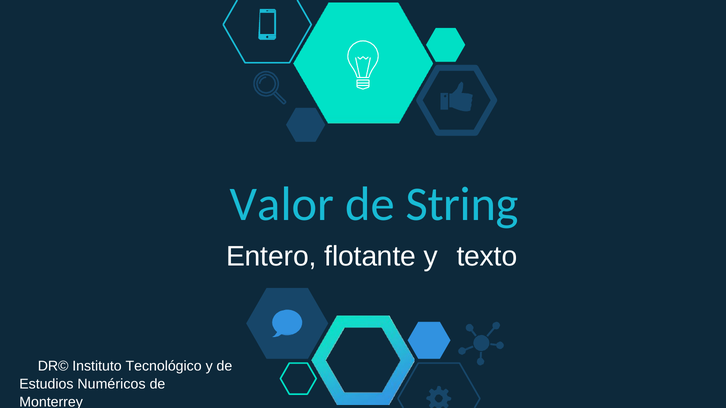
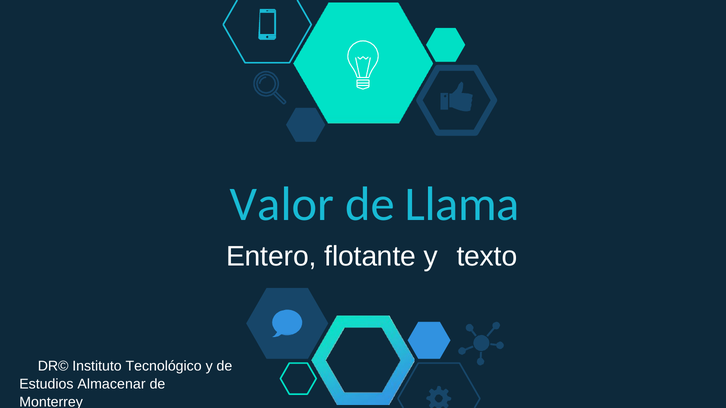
String: String -> Llama
Numéricos: Numéricos -> Almacenar
